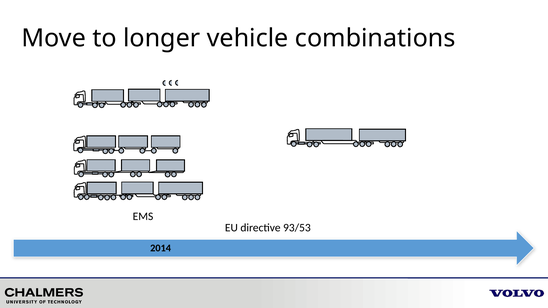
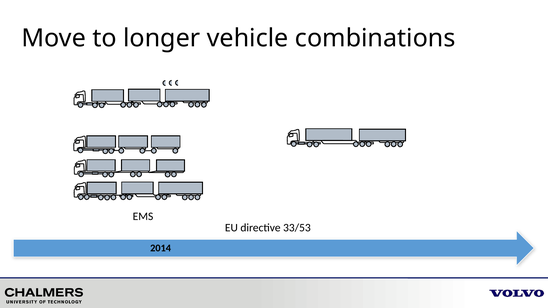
93/53: 93/53 -> 33/53
